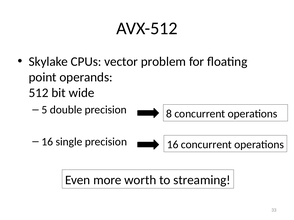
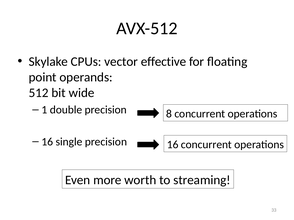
problem: problem -> effective
5: 5 -> 1
